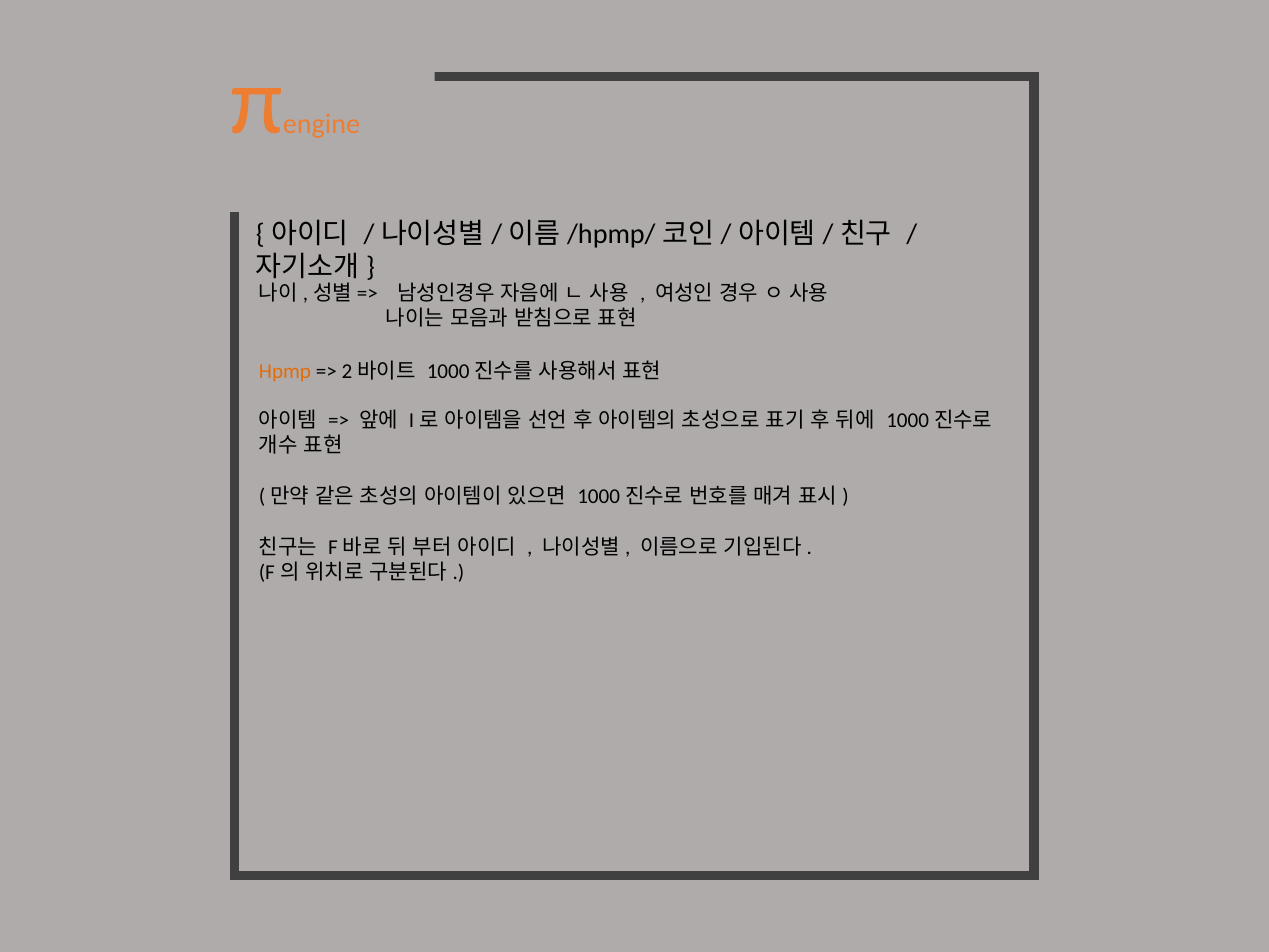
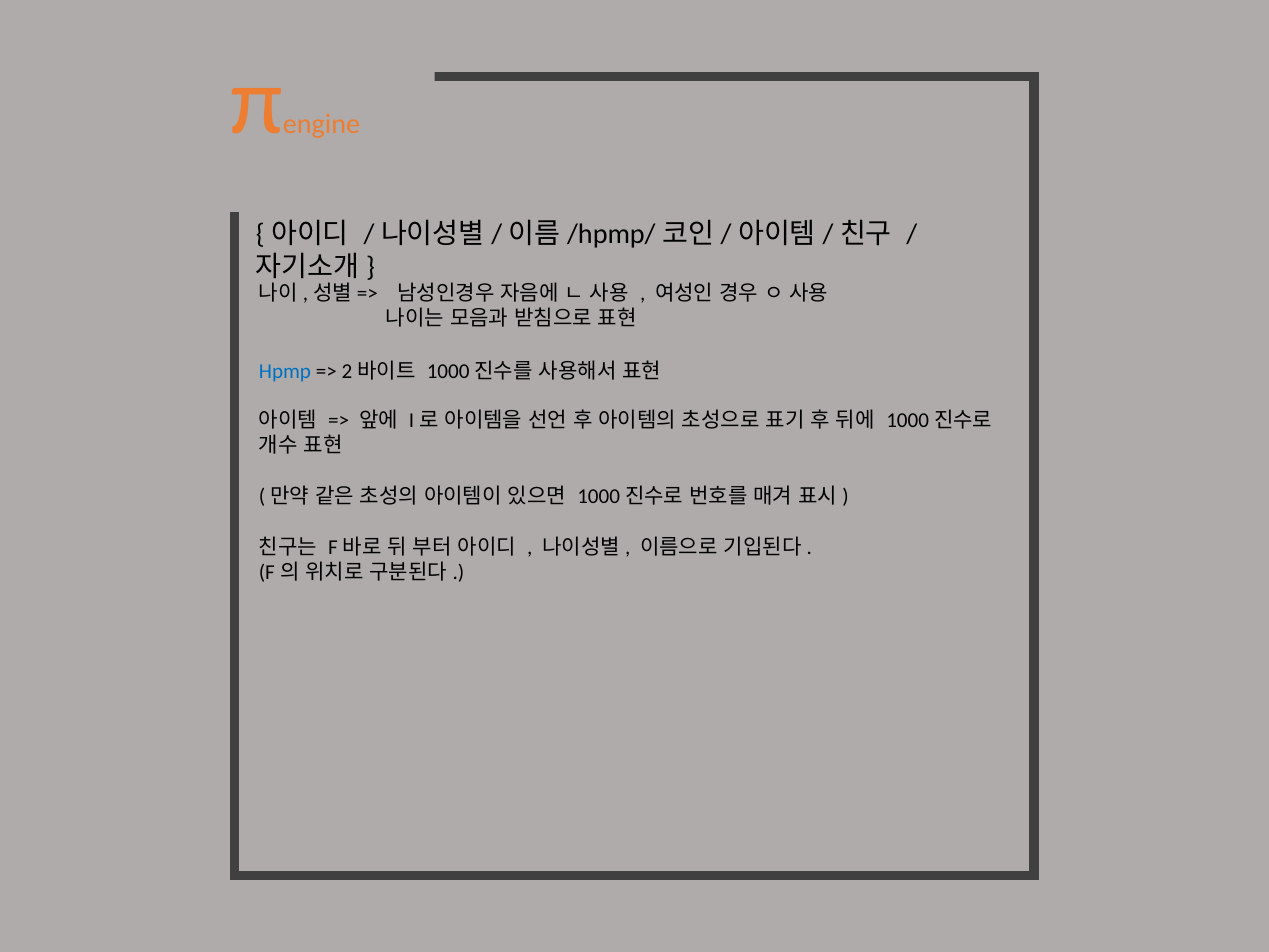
Hpmp colour: orange -> blue
